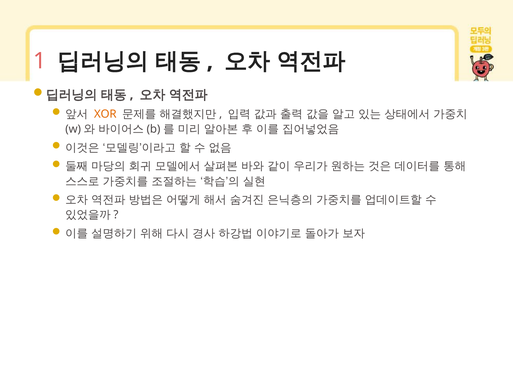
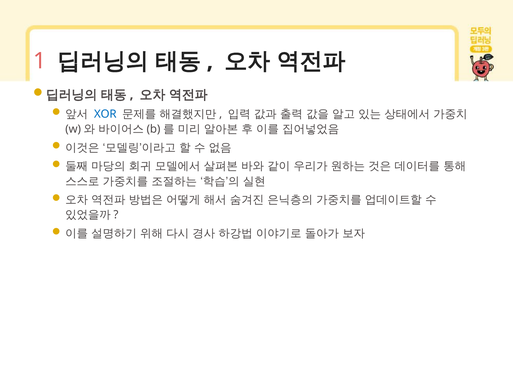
XOR colour: orange -> blue
